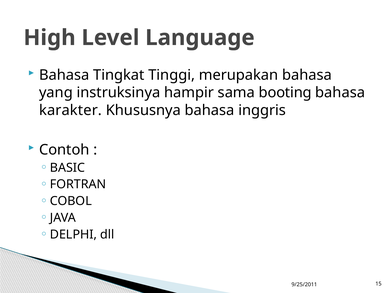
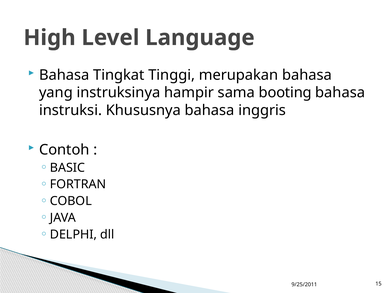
karakter: karakter -> instruksi
